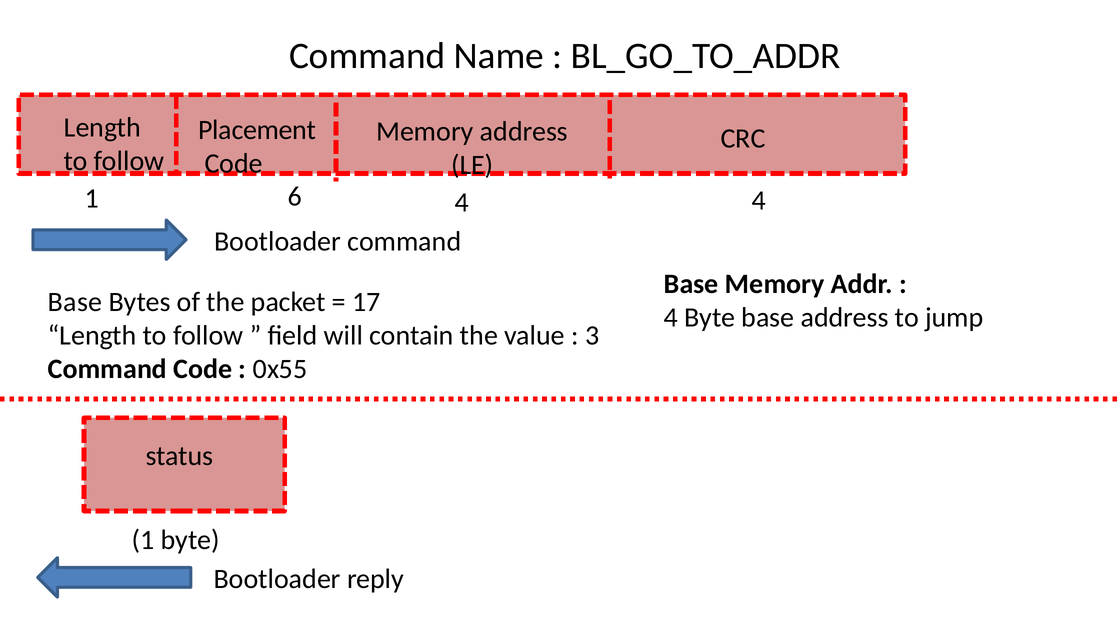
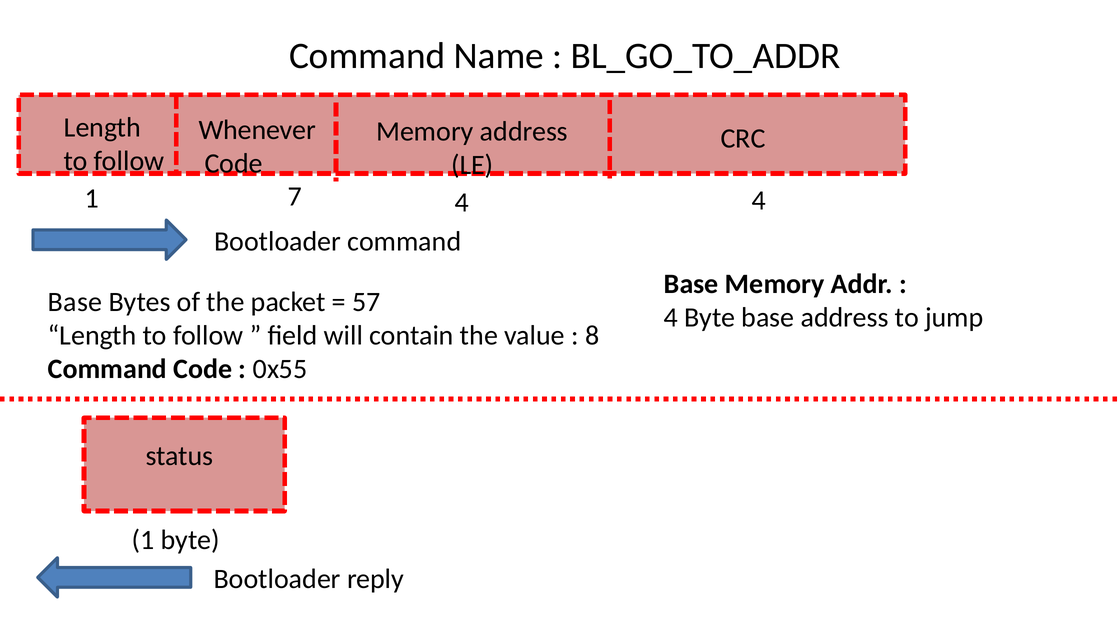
Placement: Placement -> Whenever
6: 6 -> 7
17: 17 -> 57
3: 3 -> 8
